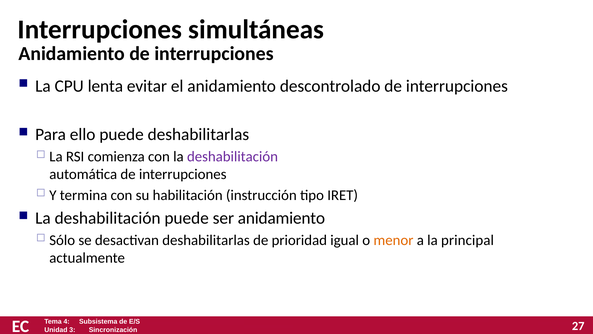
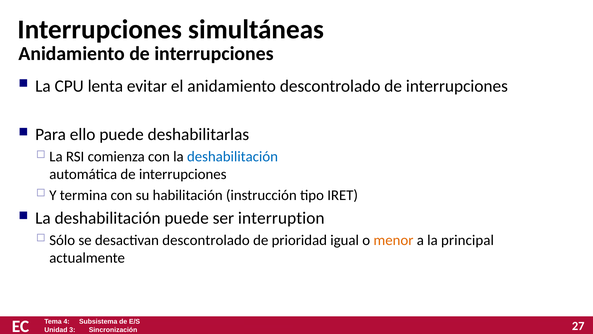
deshabilitación at (232, 156) colour: purple -> blue
ser anidamiento: anidamiento -> interruption
desactivan deshabilitarlas: deshabilitarlas -> descontrolado
